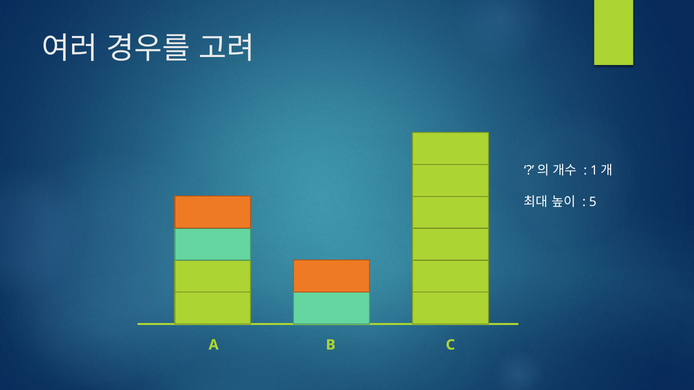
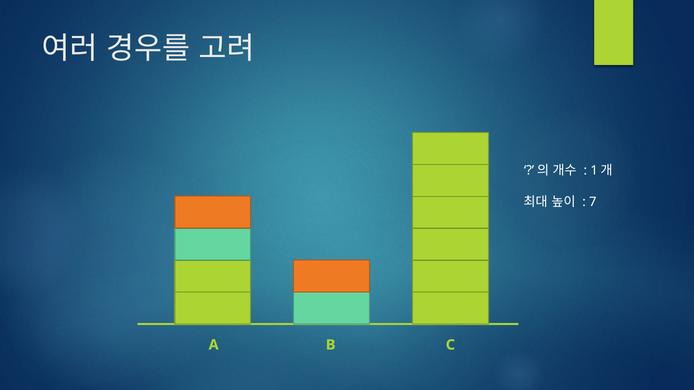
5: 5 -> 7
